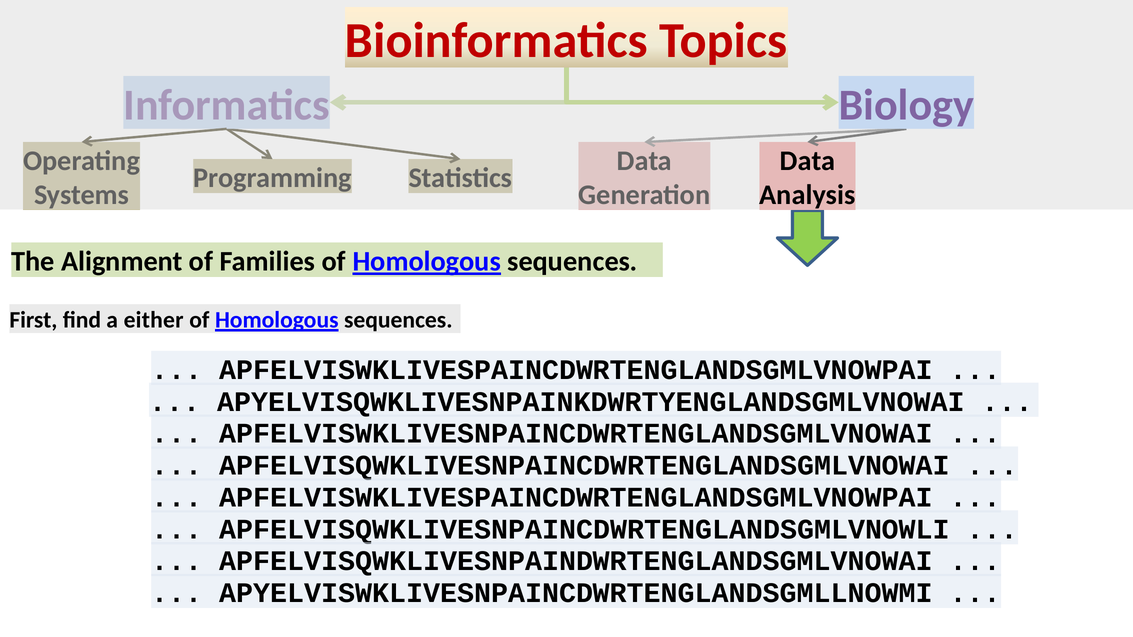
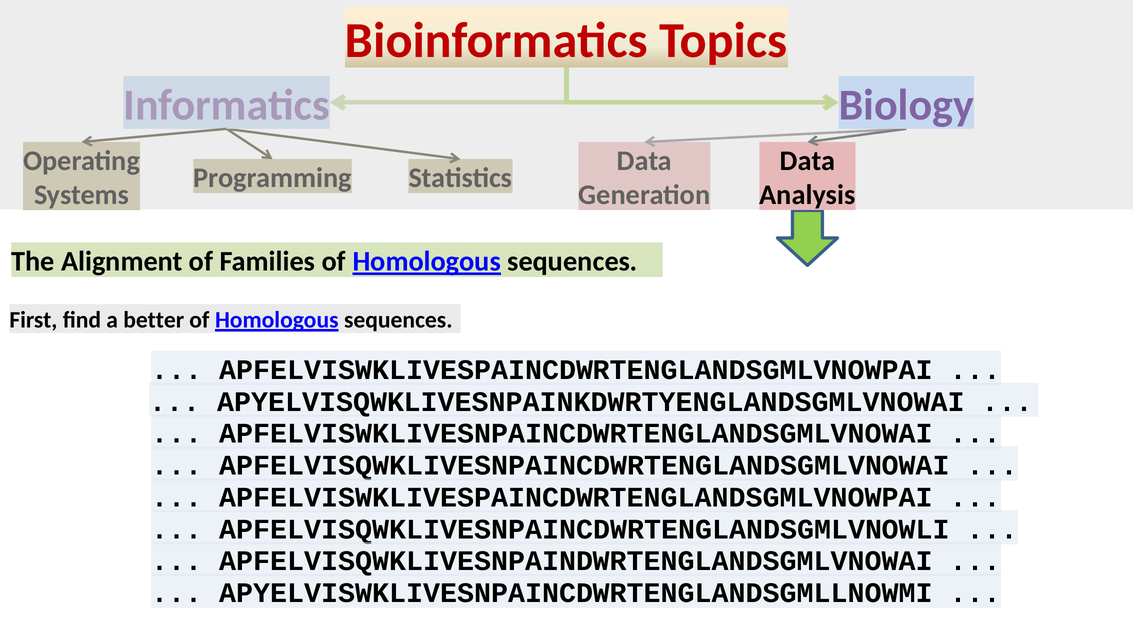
either: either -> better
